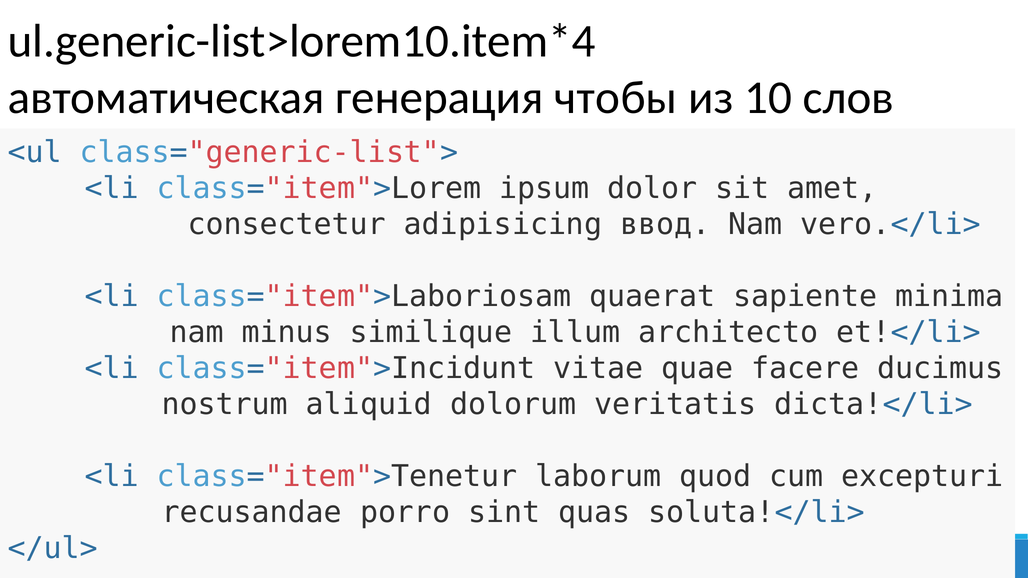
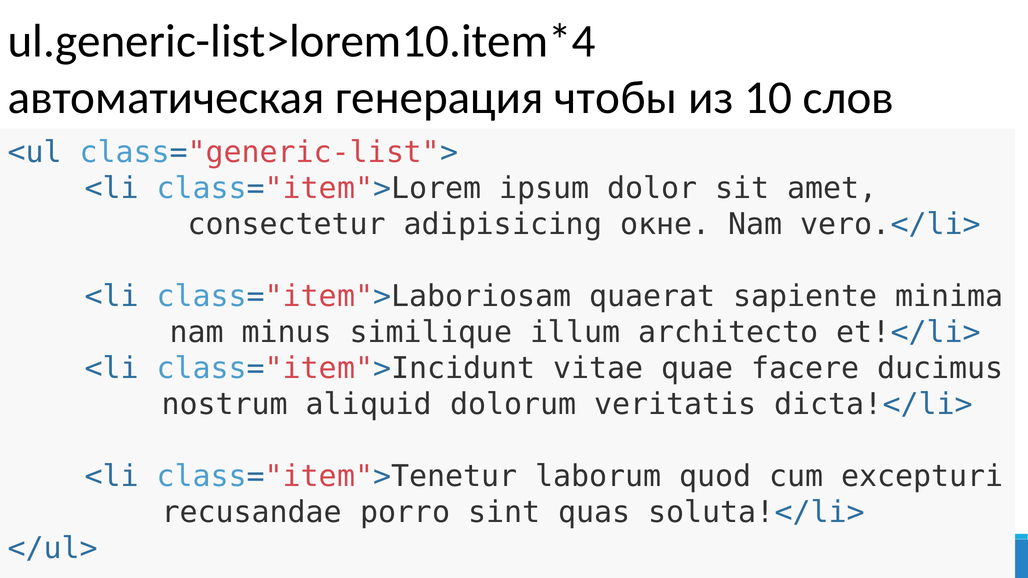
ввод: ввод -> окне
